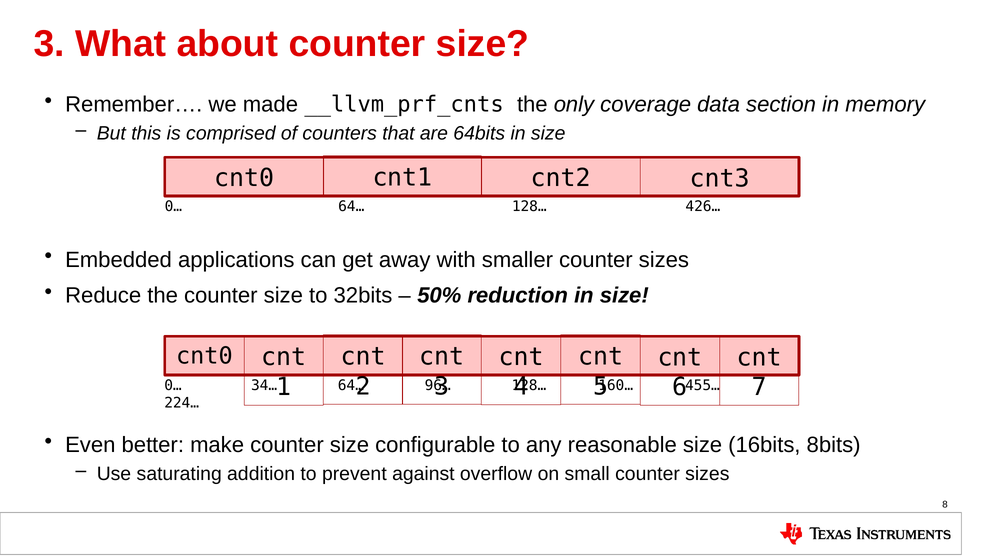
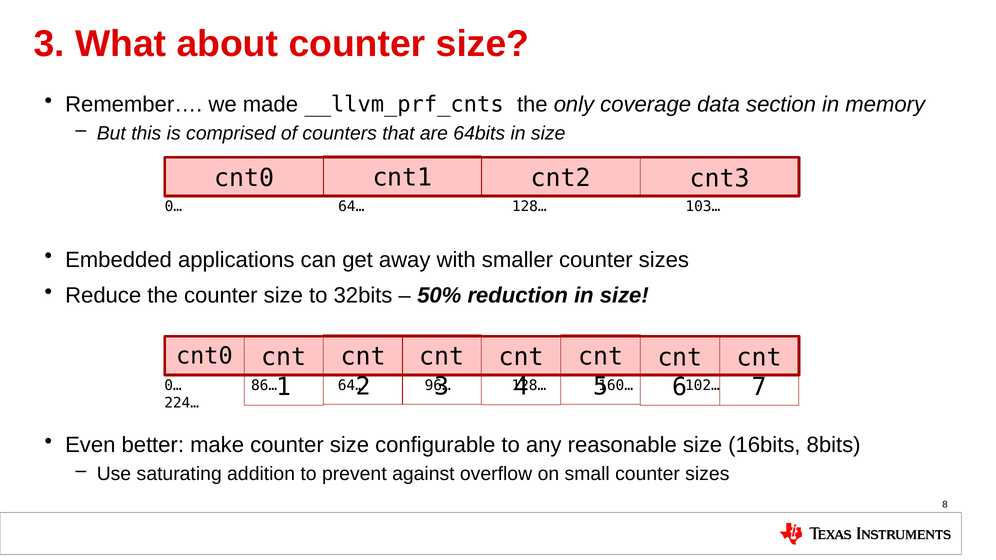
426…: 426… -> 103…
34…: 34… -> 86…
455…: 455… -> 102…
